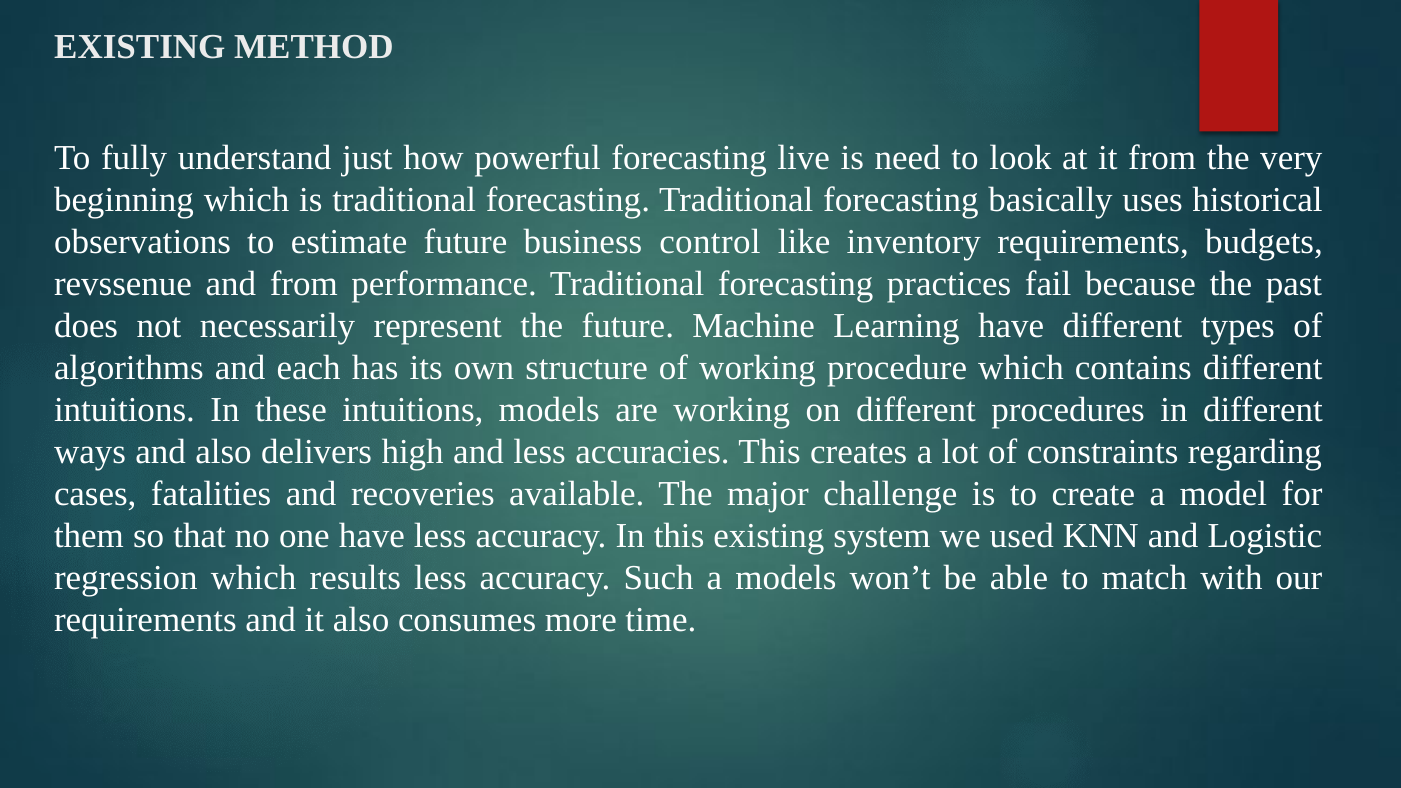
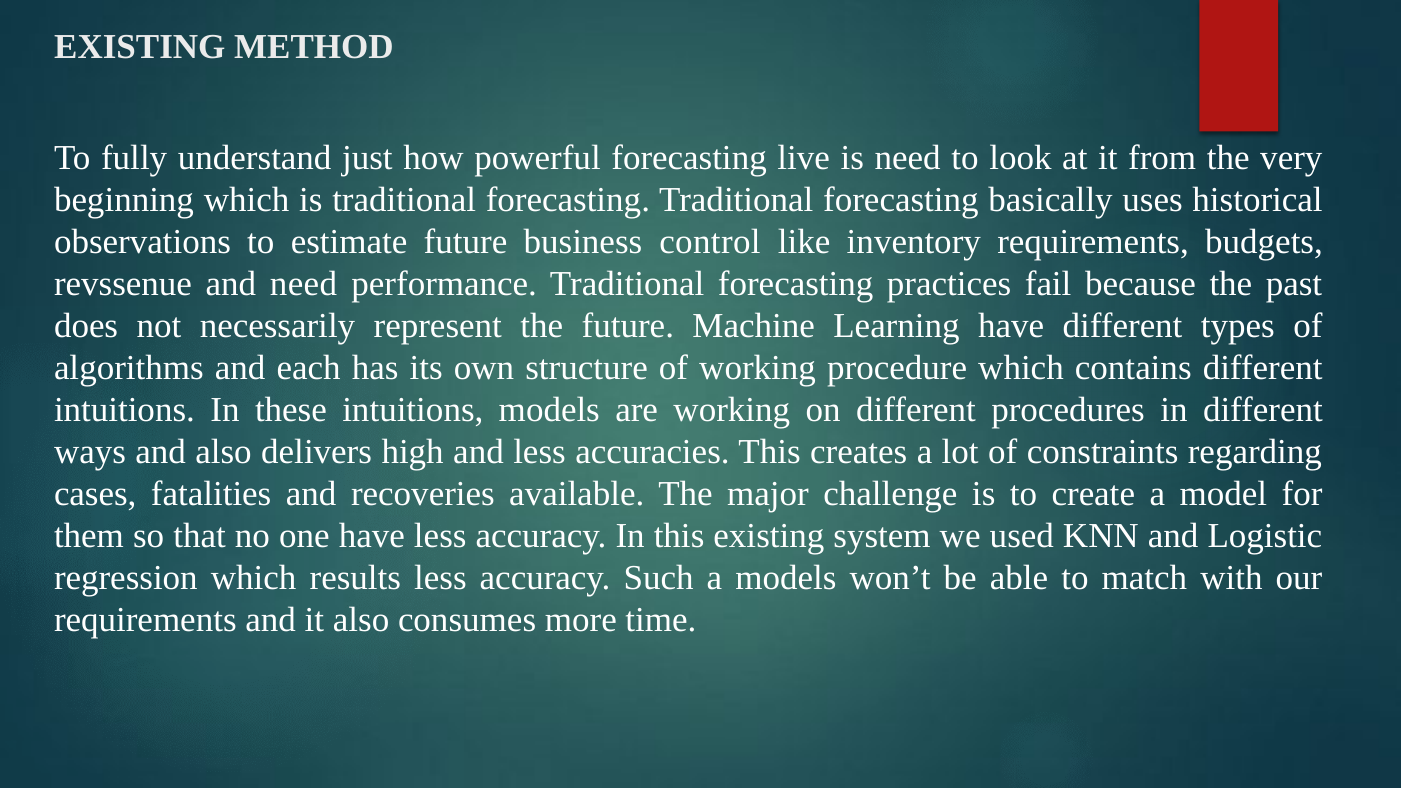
and from: from -> need
